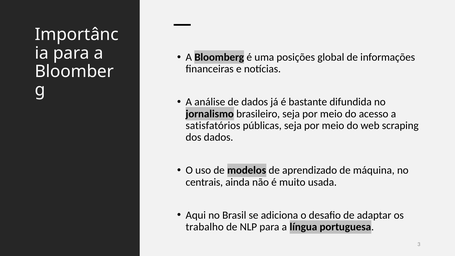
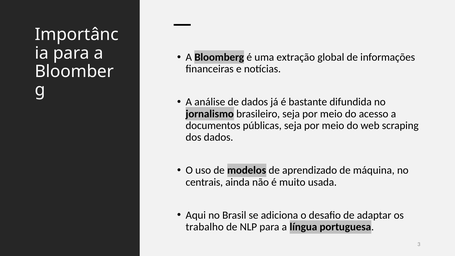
posições: posições -> extração
satisfatórios: satisfatórios -> documentos
